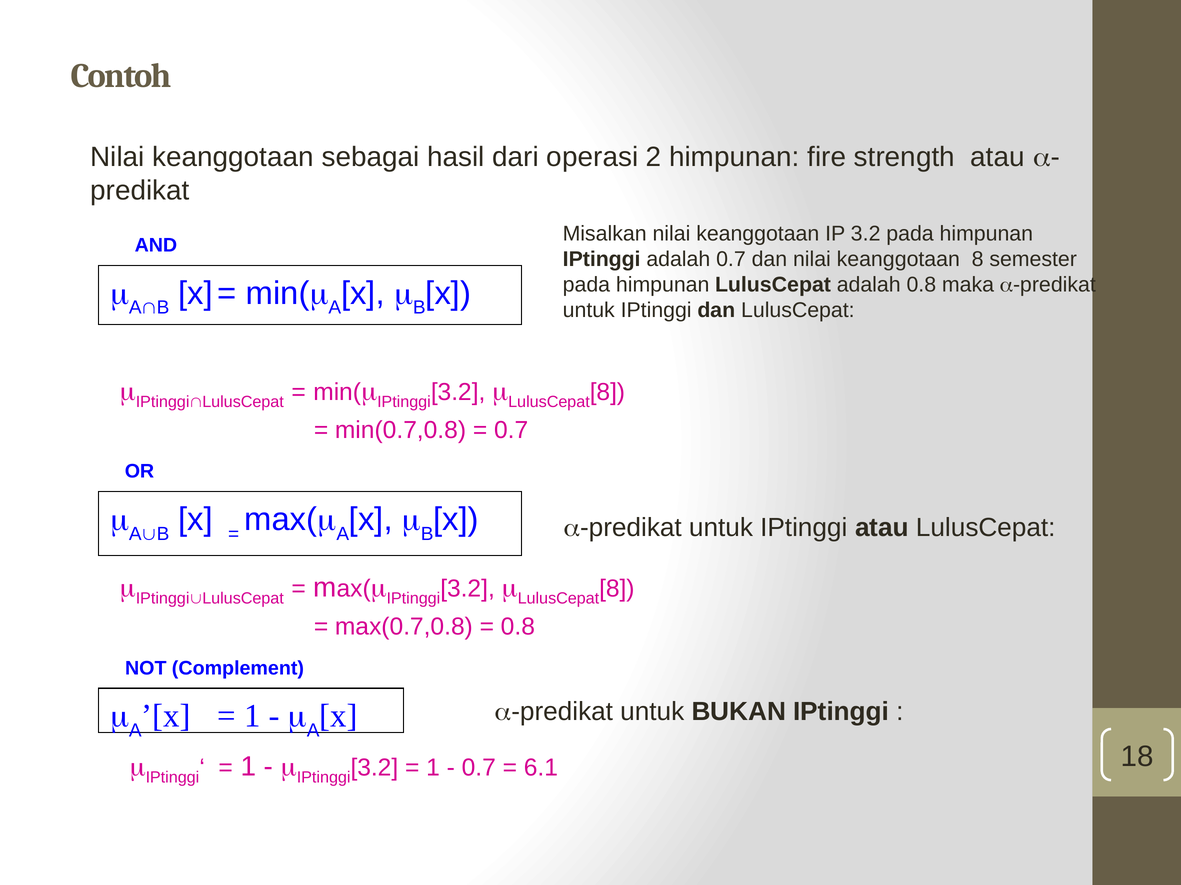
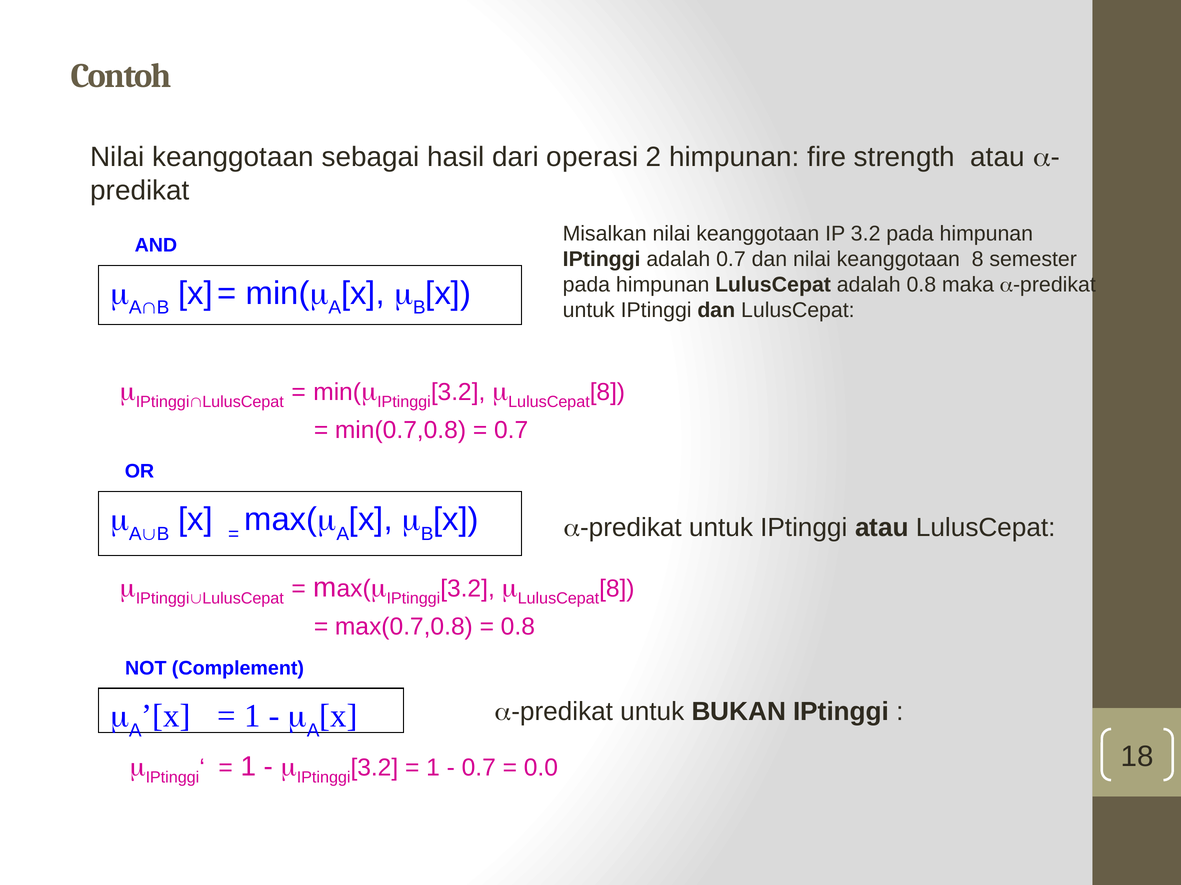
6.1: 6.1 -> 0.0
